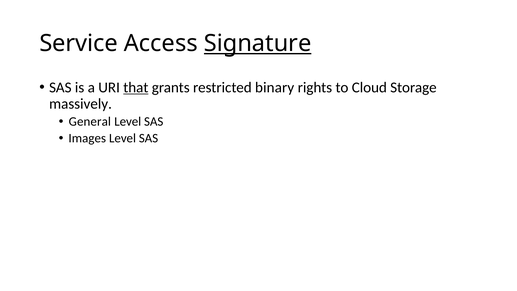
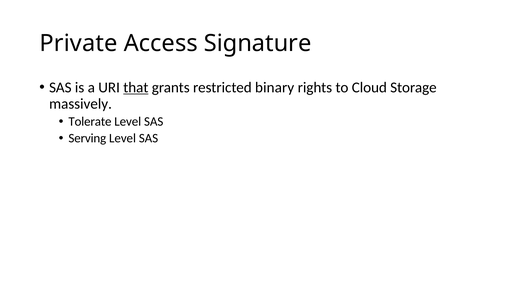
Service: Service -> Private
Signature underline: present -> none
General: General -> Tolerate
Images: Images -> Serving
